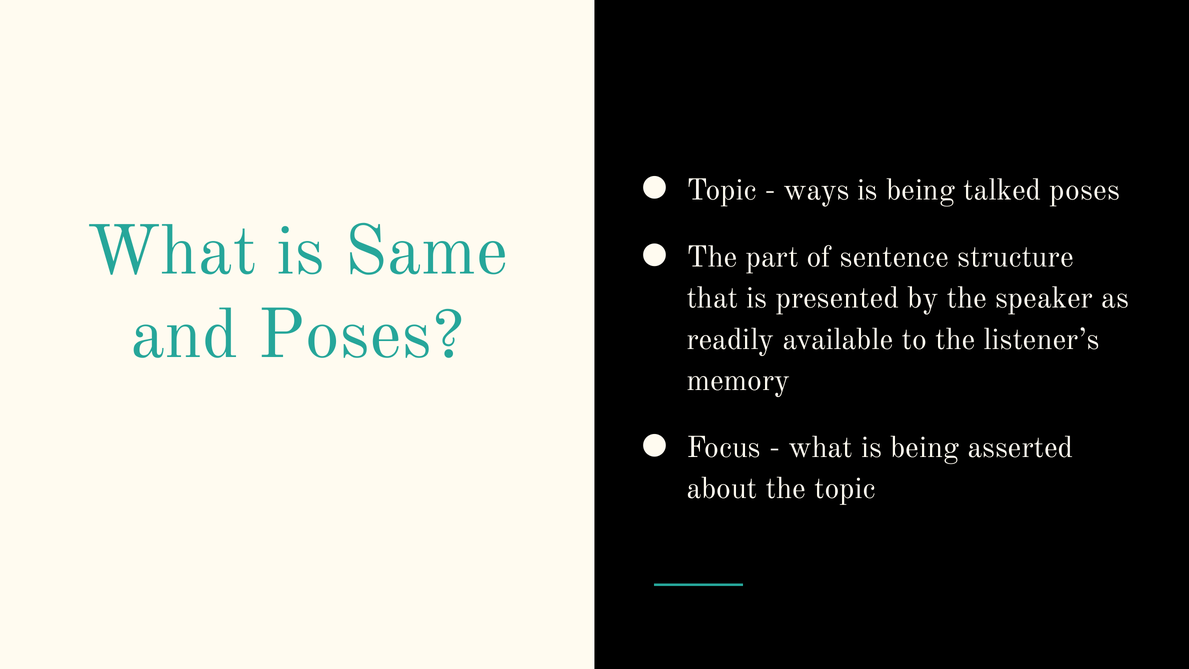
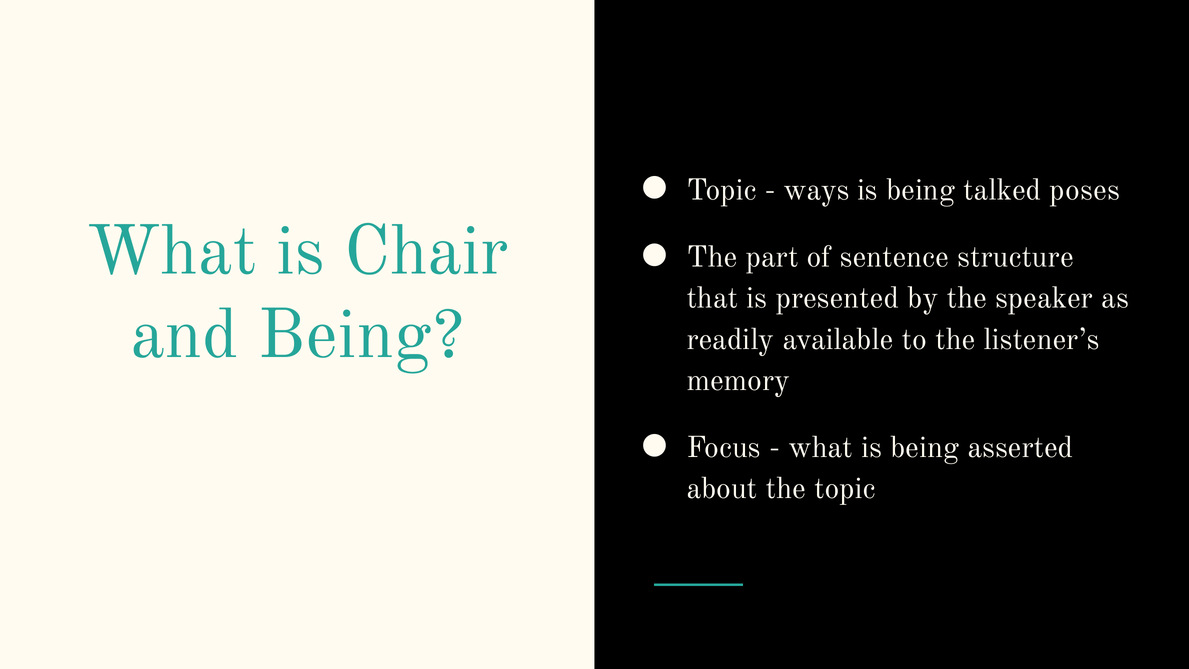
Same: Same -> Chair
and Poses: Poses -> Being
